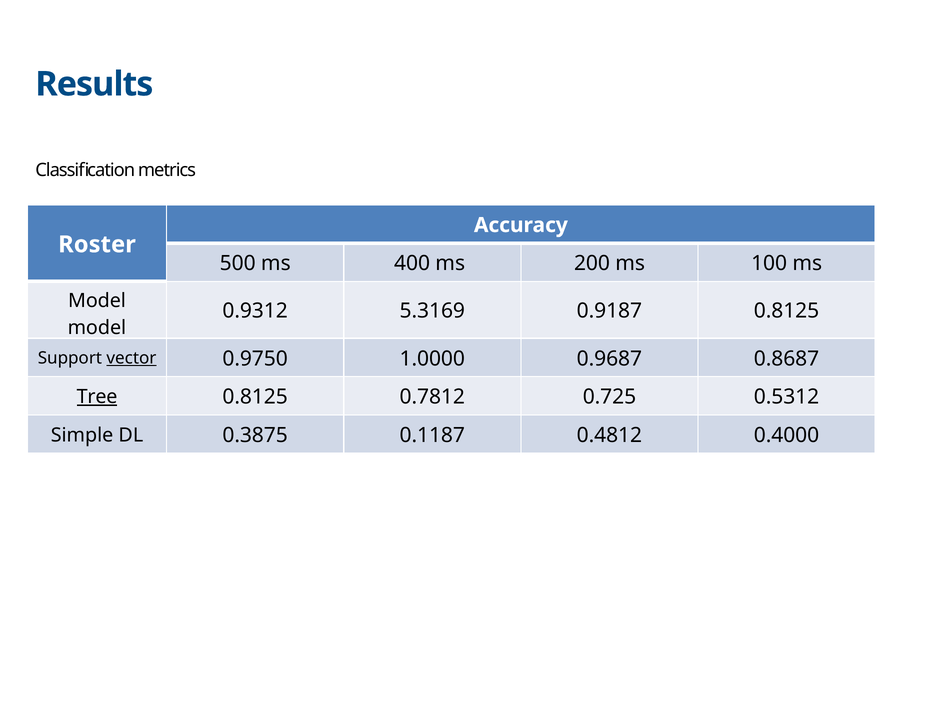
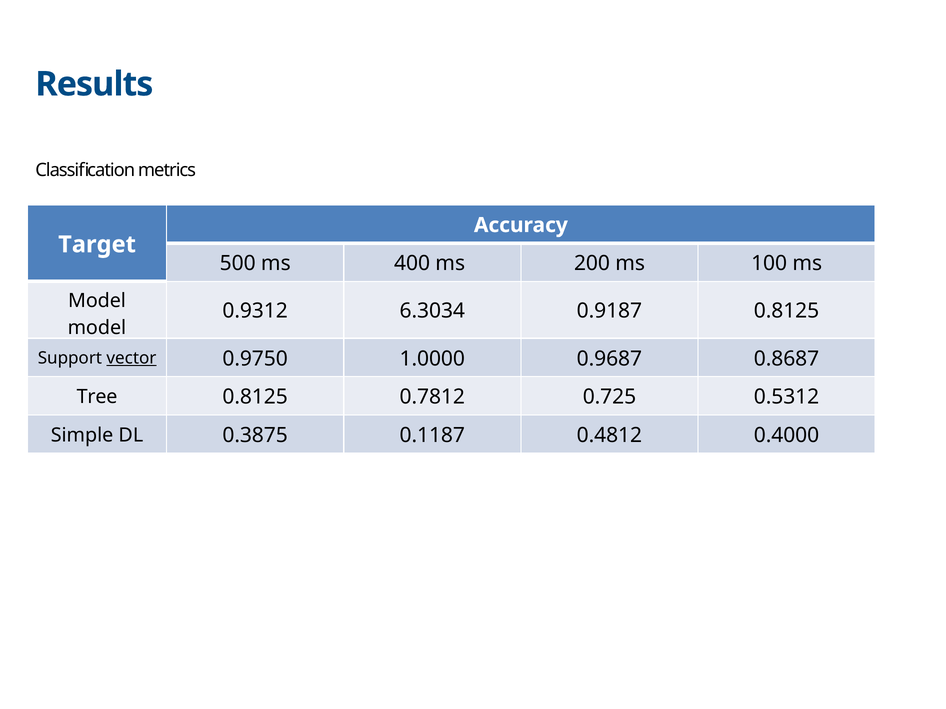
Roster: Roster -> Target
5.3169: 5.3169 -> 6.3034
Tree underline: present -> none
